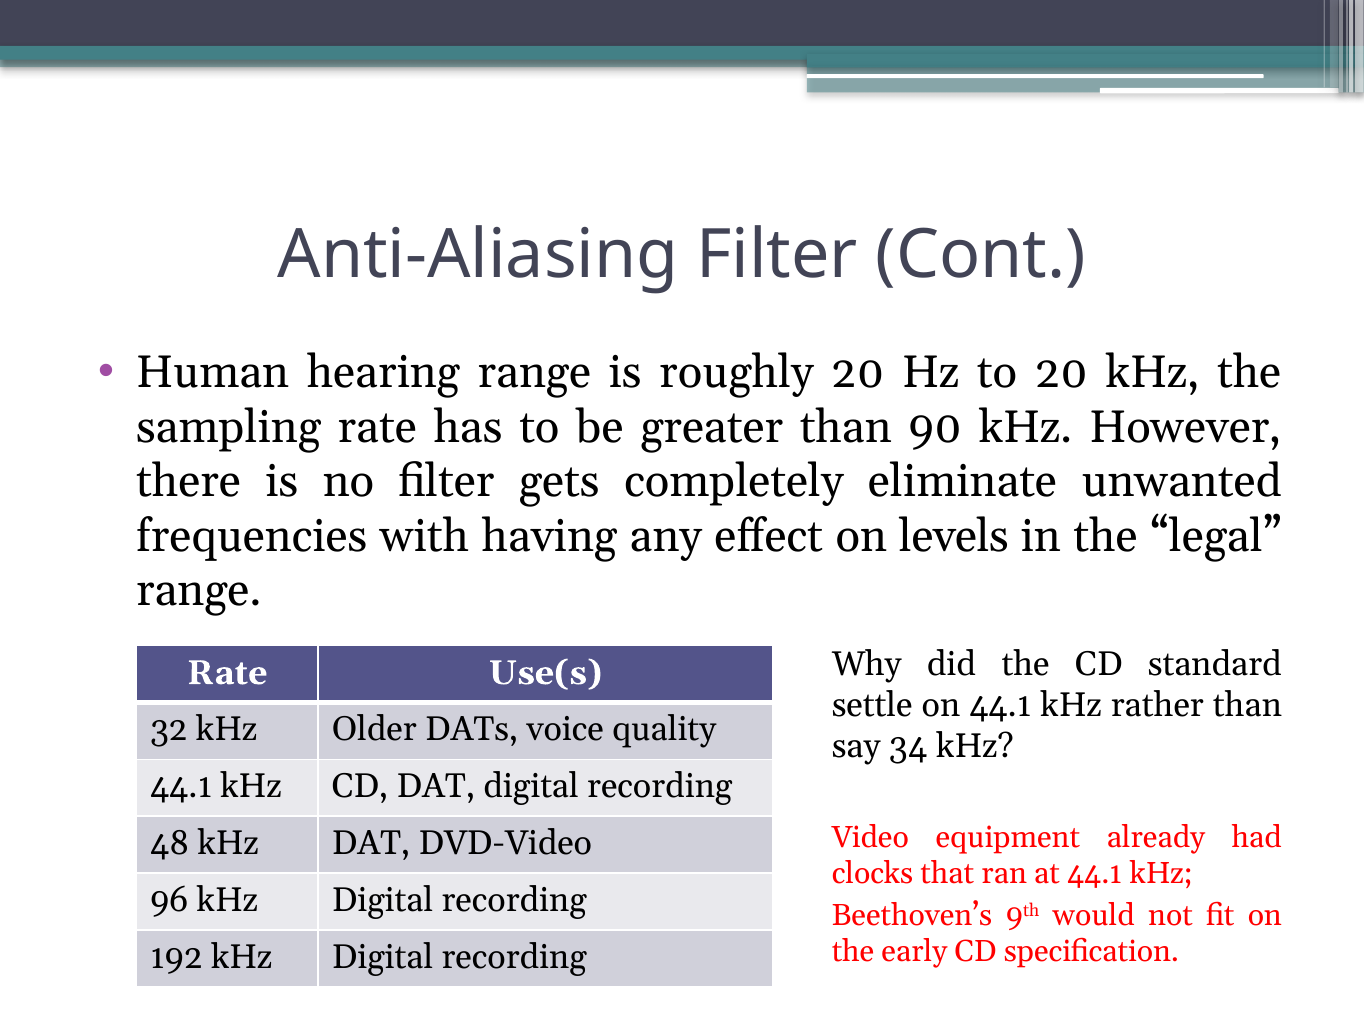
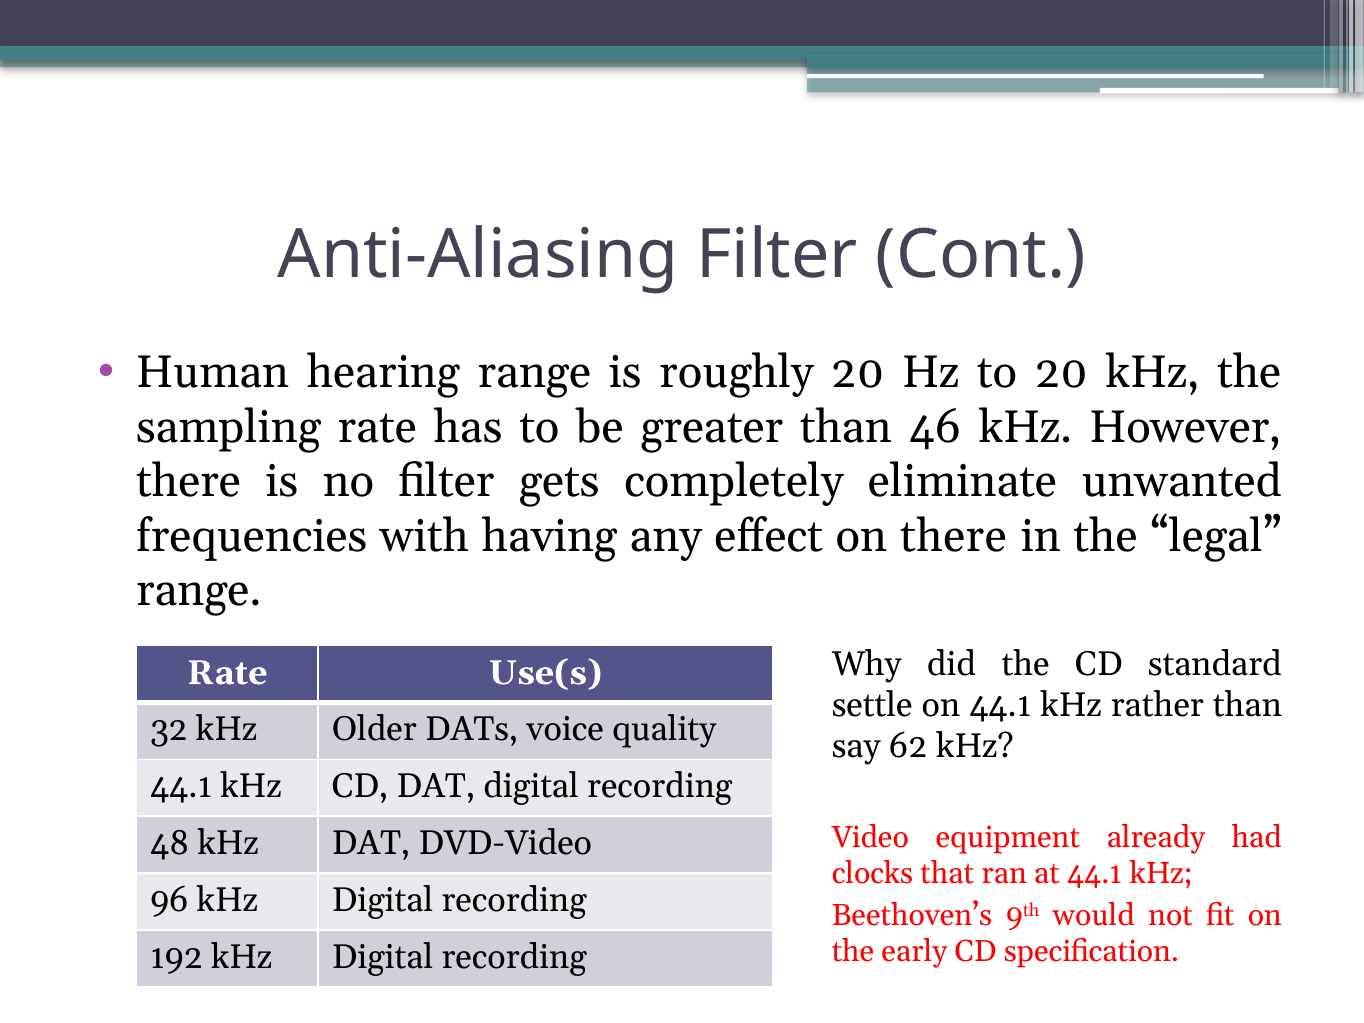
90: 90 -> 46
on levels: levels -> there
34: 34 -> 62
